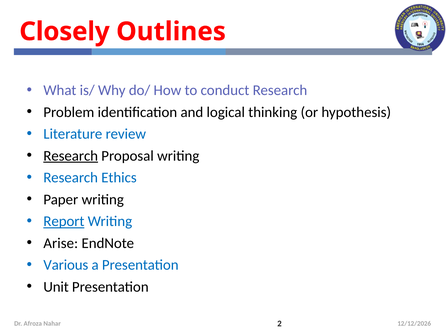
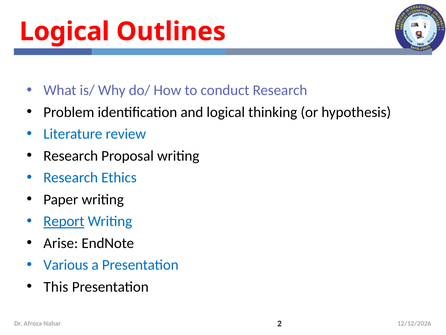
Closely at (64, 32): Closely -> Logical
Research at (71, 156) underline: present -> none
Unit: Unit -> This
